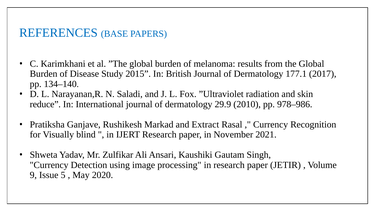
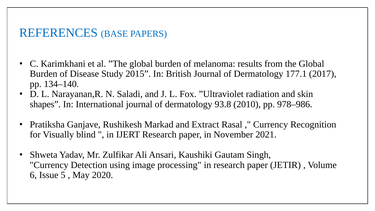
reduce: reduce -> shapes
29.9: 29.9 -> 93.8
9: 9 -> 6
